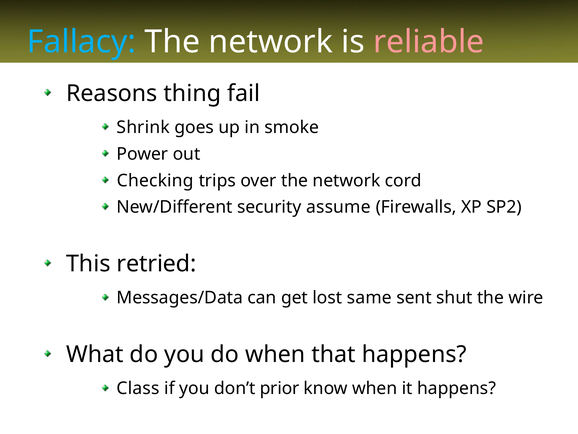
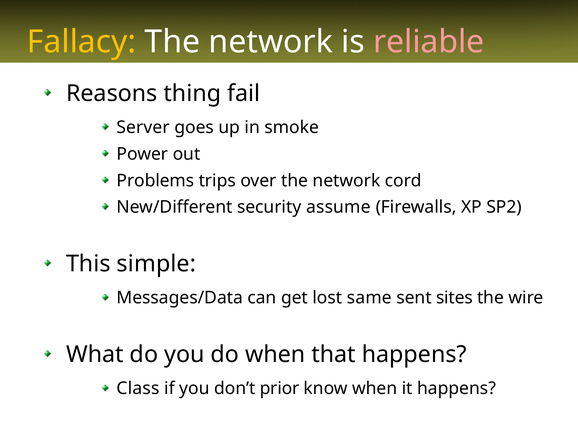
Fallacy colour: light blue -> yellow
Shrink: Shrink -> Server
Checking: Checking -> Problems
retried: retried -> simple
shut: shut -> sites
